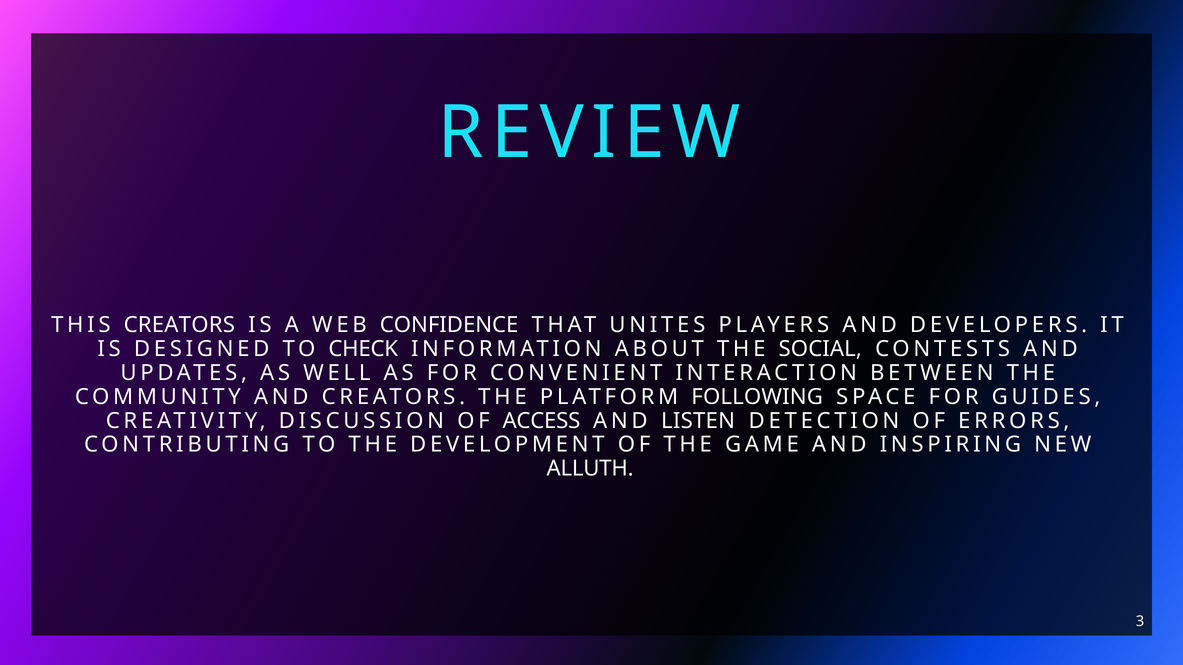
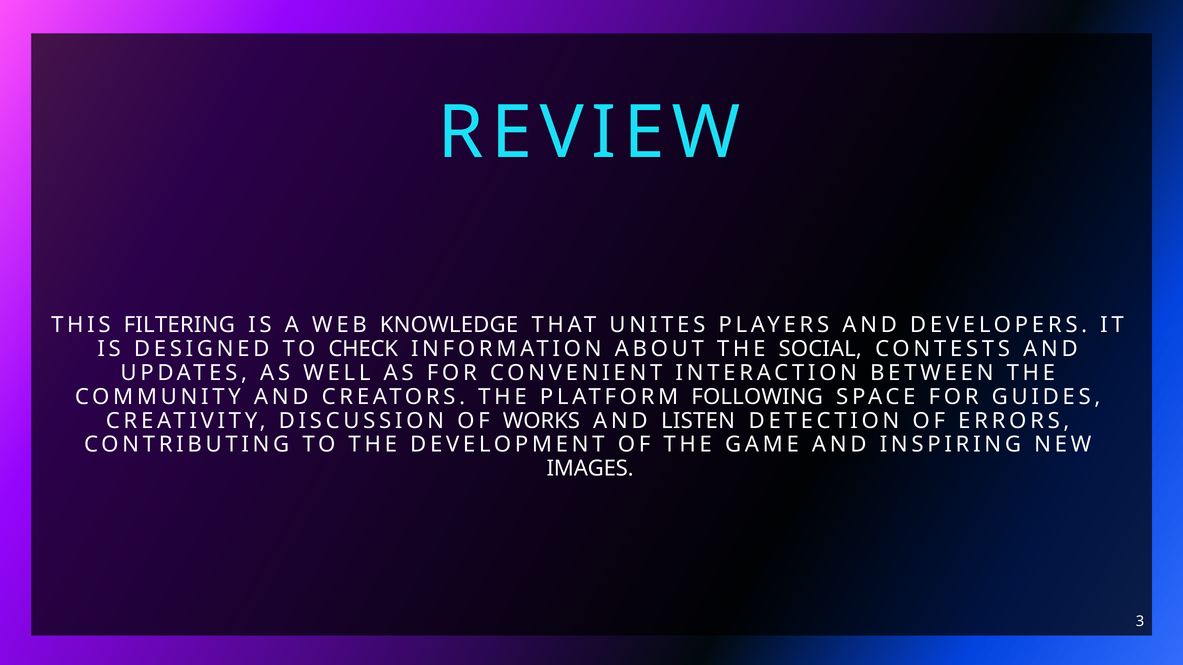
THIS CREATORS: CREATORS -> FILTERING
CONFIDENCE: CONFIDENCE -> KNOWLEDGE
ACCESS: ACCESS -> WORKS
ALLUTH: ALLUTH -> IMAGES
